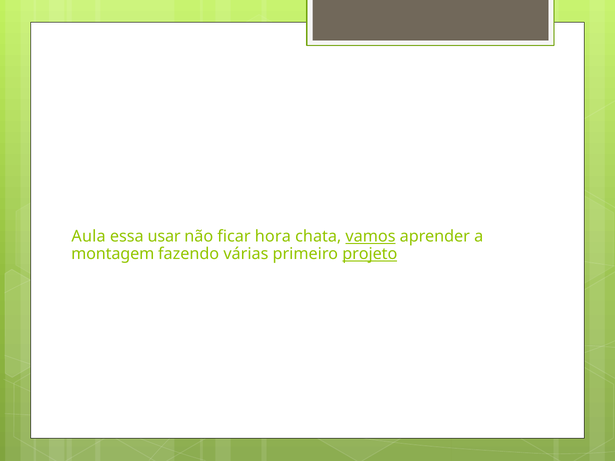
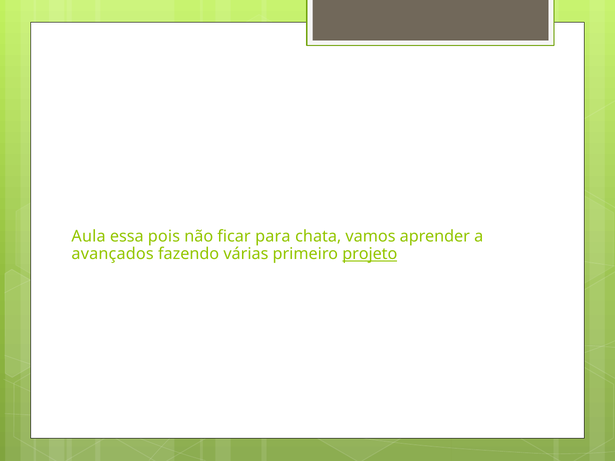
usar: usar -> pois
hora: hora -> para
vamos underline: present -> none
montagem: montagem -> avançados
